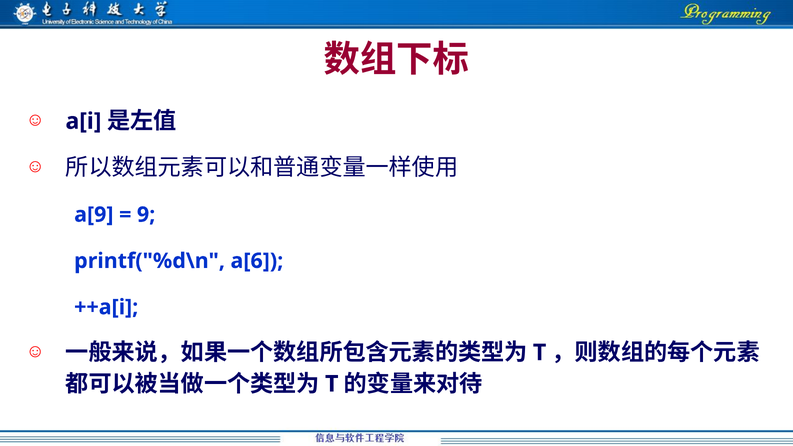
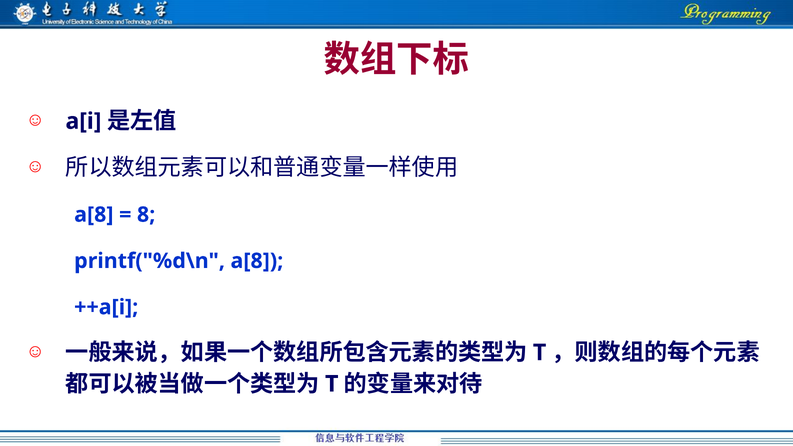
a[9 at (94, 215): a[9 -> a[8
9: 9 -> 8
printf("%d\n a[6: a[6 -> a[8
